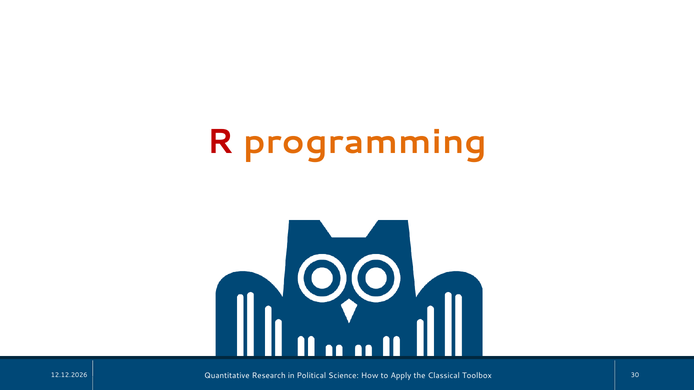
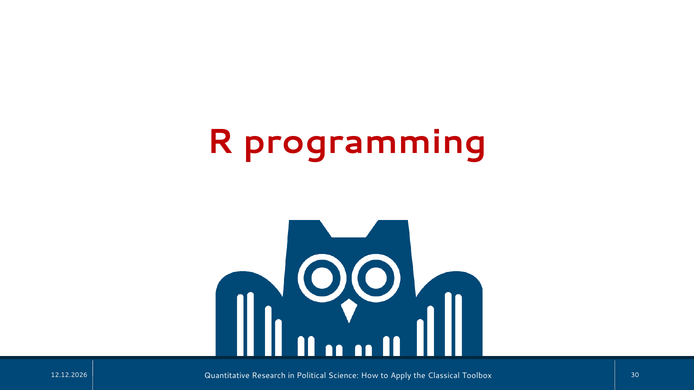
programming colour: orange -> red
